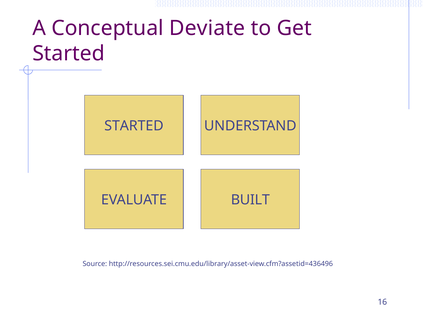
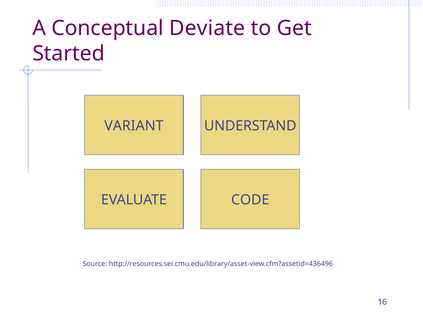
STARTED at (134, 126): STARTED -> VARIANT
BUILT: BUILT -> CODE
